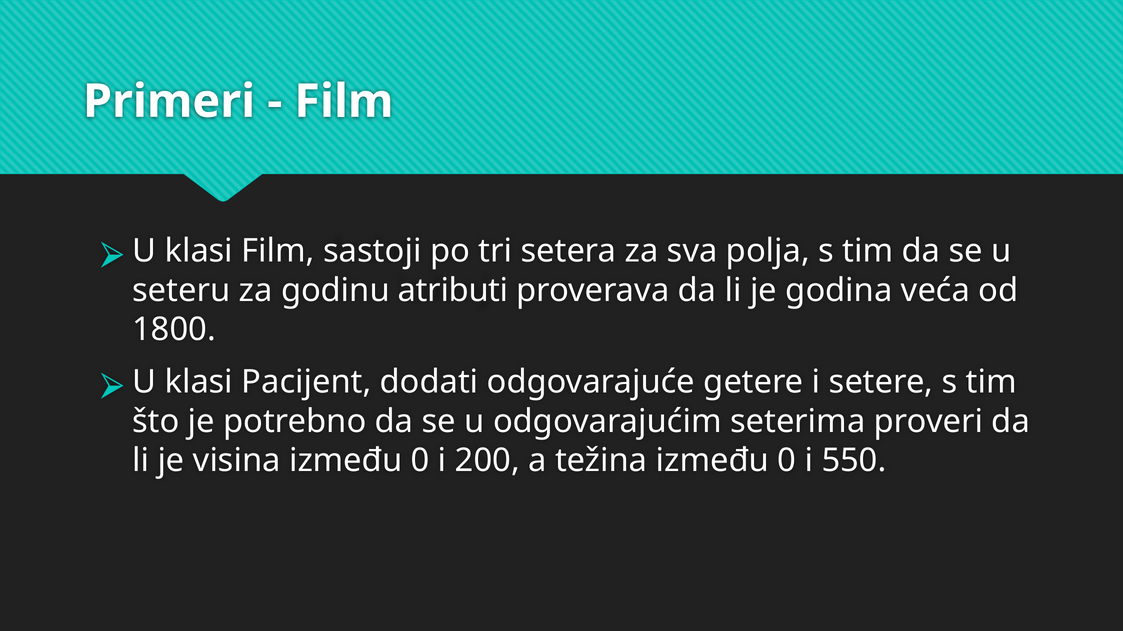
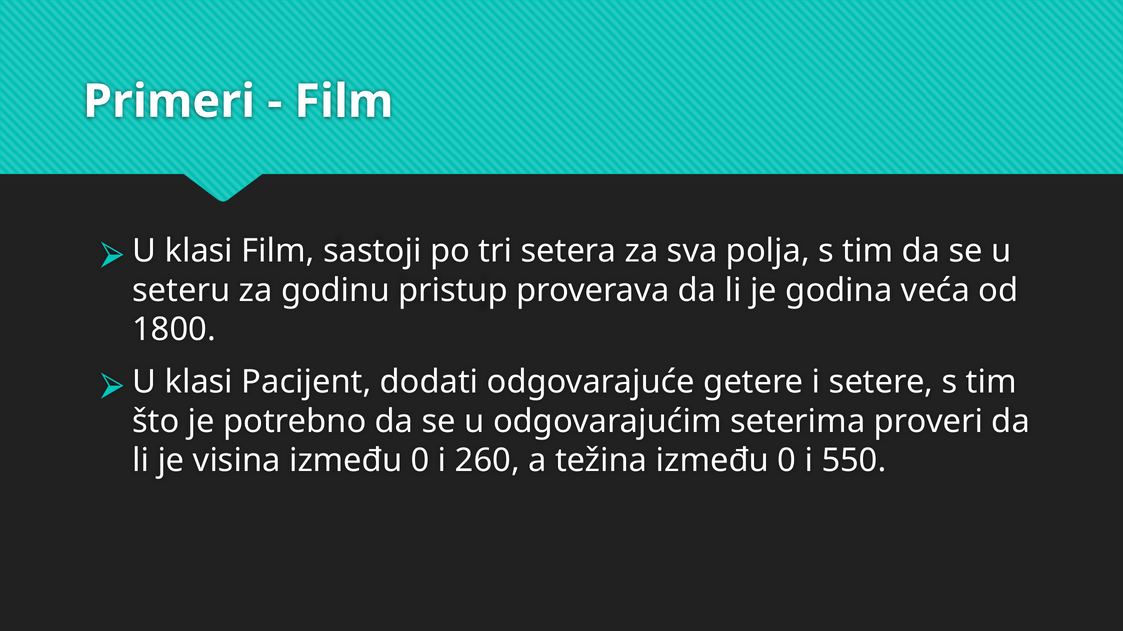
atributi: atributi -> pristup
200: 200 -> 260
